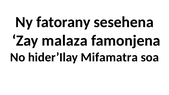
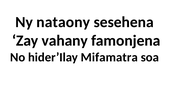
fatorany: fatorany -> nataony
malaza: malaza -> vahany
